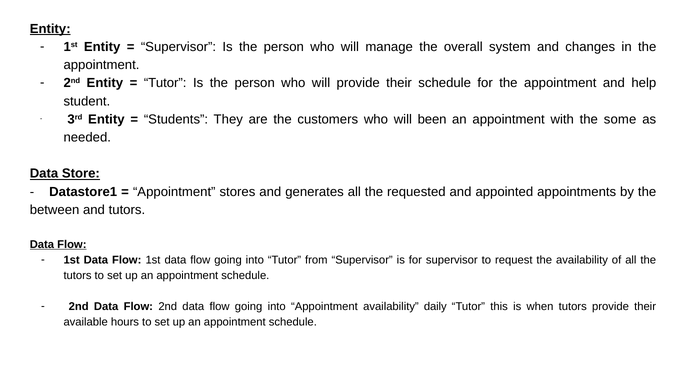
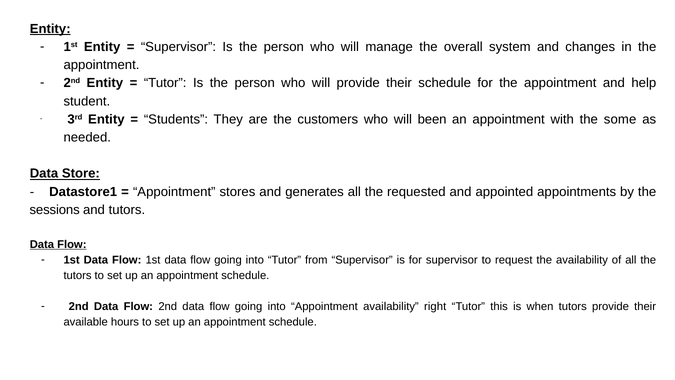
between: between -> sessions
daily: daily -> right
